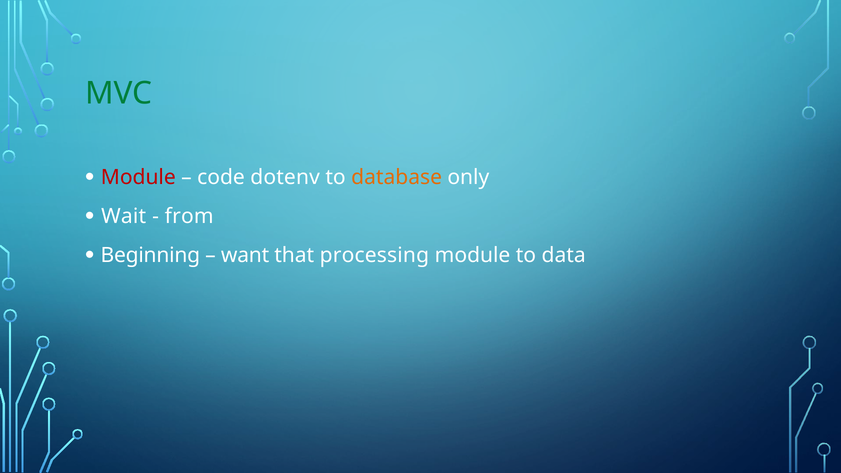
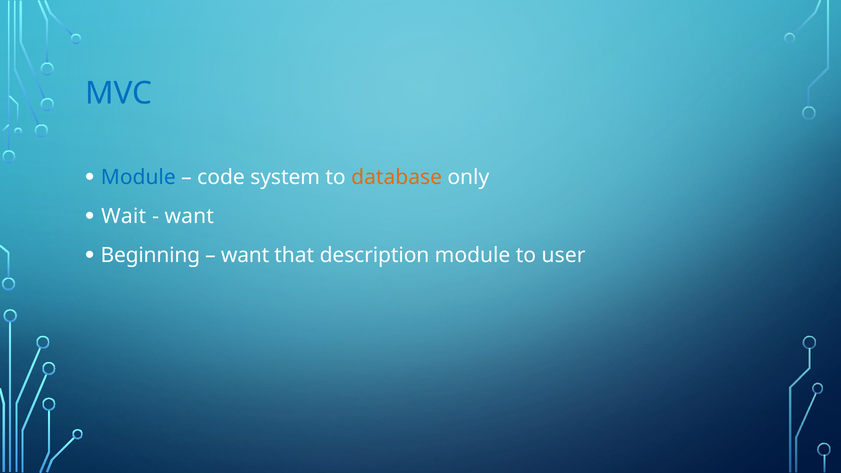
MVC colour: green -> blue
Module at (138, 177) colour: red -> blue
dotenv: dotenv -> system
from at (189, 217): from -> want
processing: processing -> description
data: data -> user
